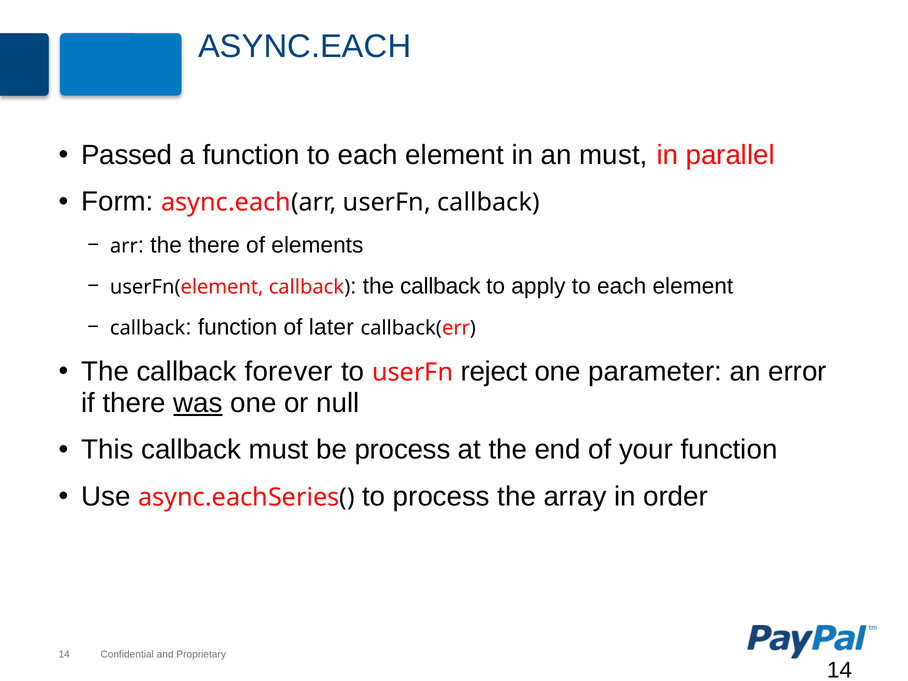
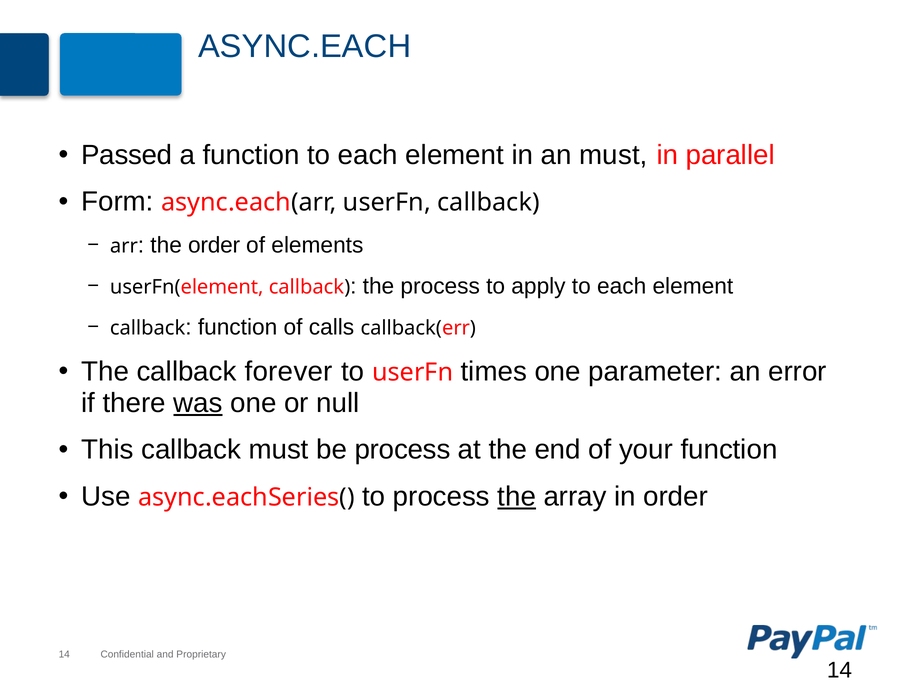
the there: there -> order
callback at (440, 287): callback -> process
later: later -> calls
reject: reject -> times
the at (517, 497) underline: none -> present
